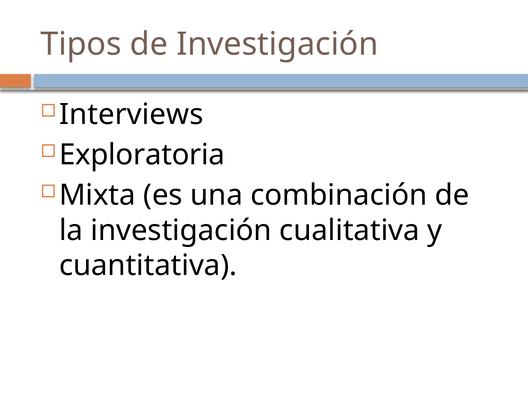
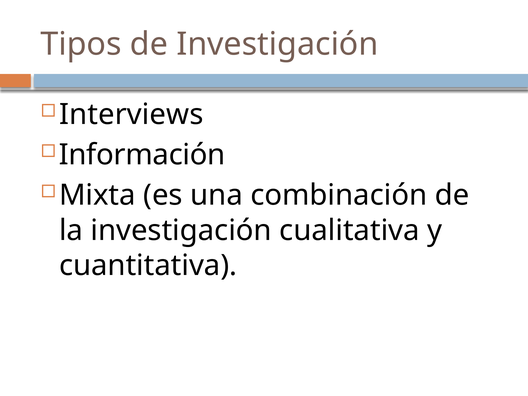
Exploratoria: Exploratoria -> Información
